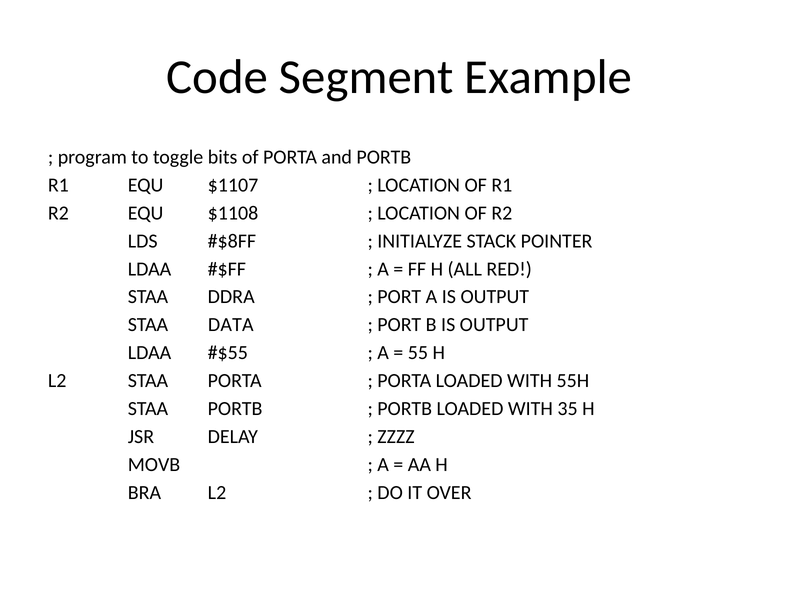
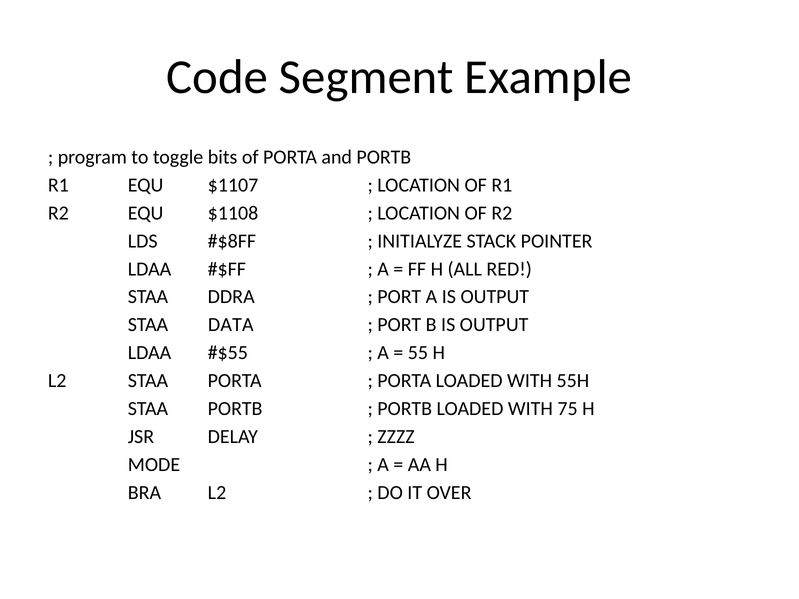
35: 35 -> 75
MOVB: MOVB -> MODE
